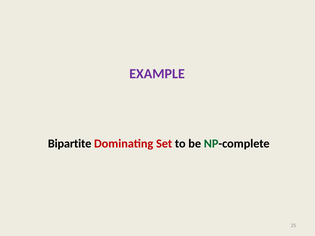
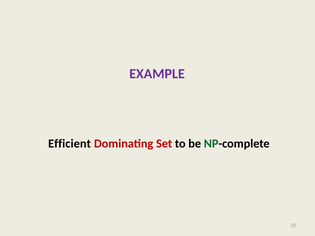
Bipartite: Bipartite -> Efficient
